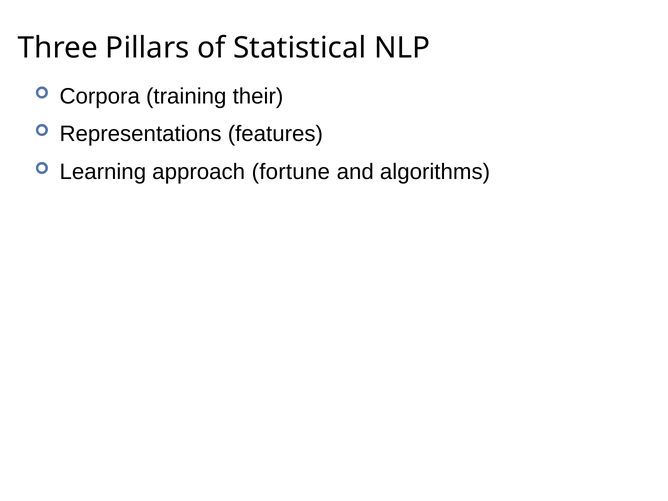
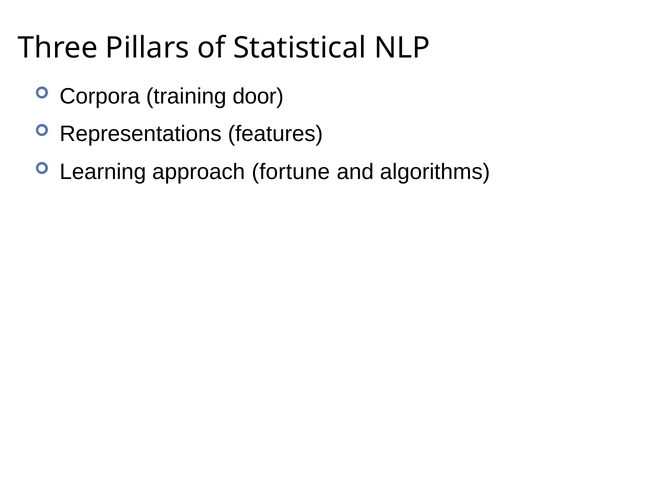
their: their -> door
